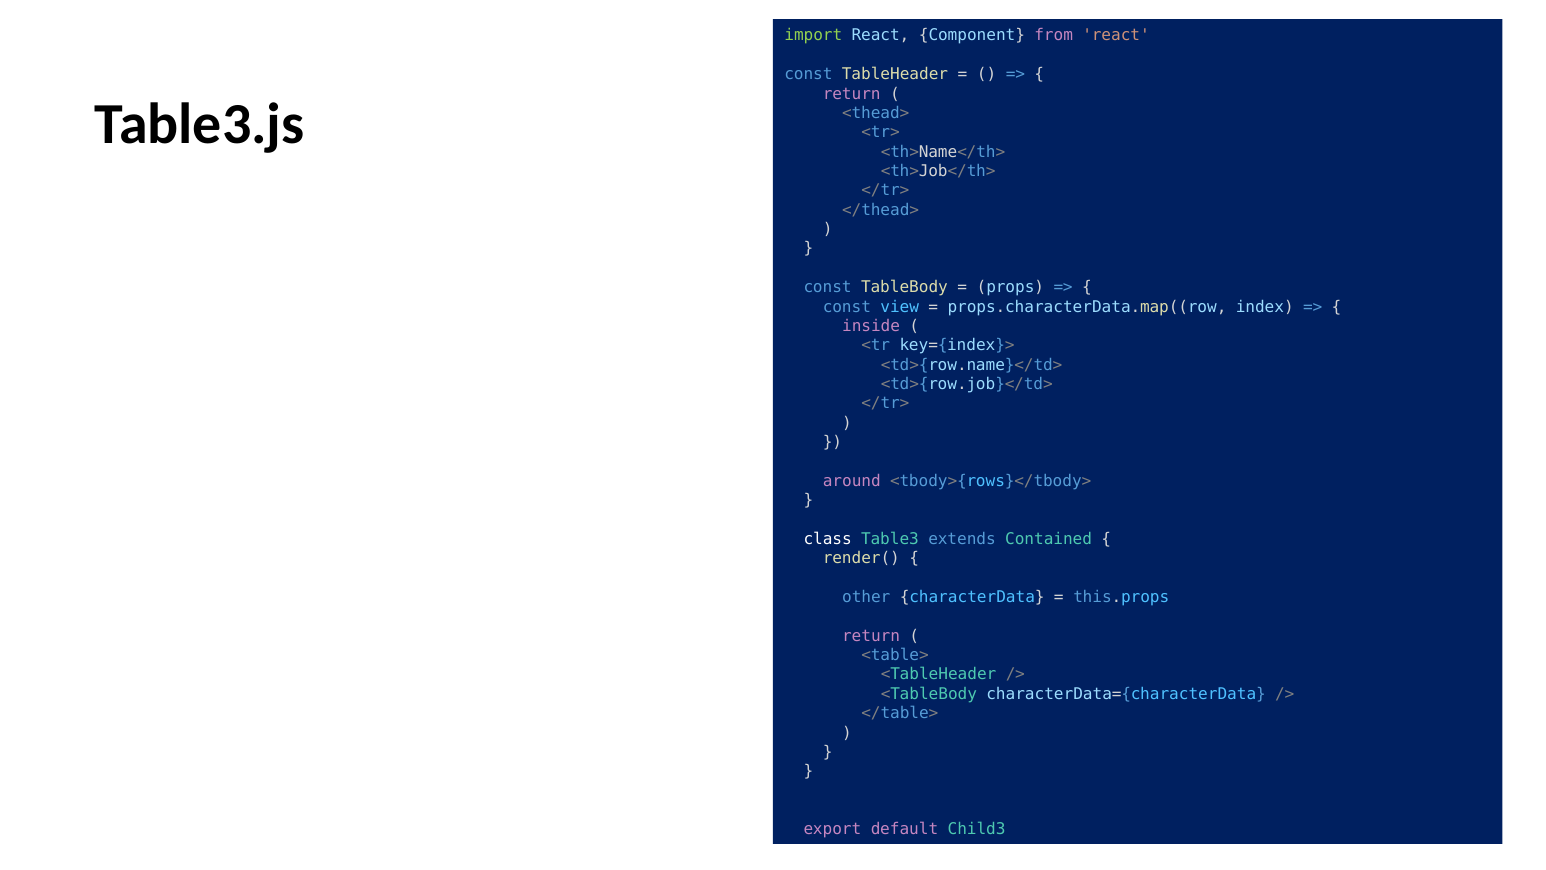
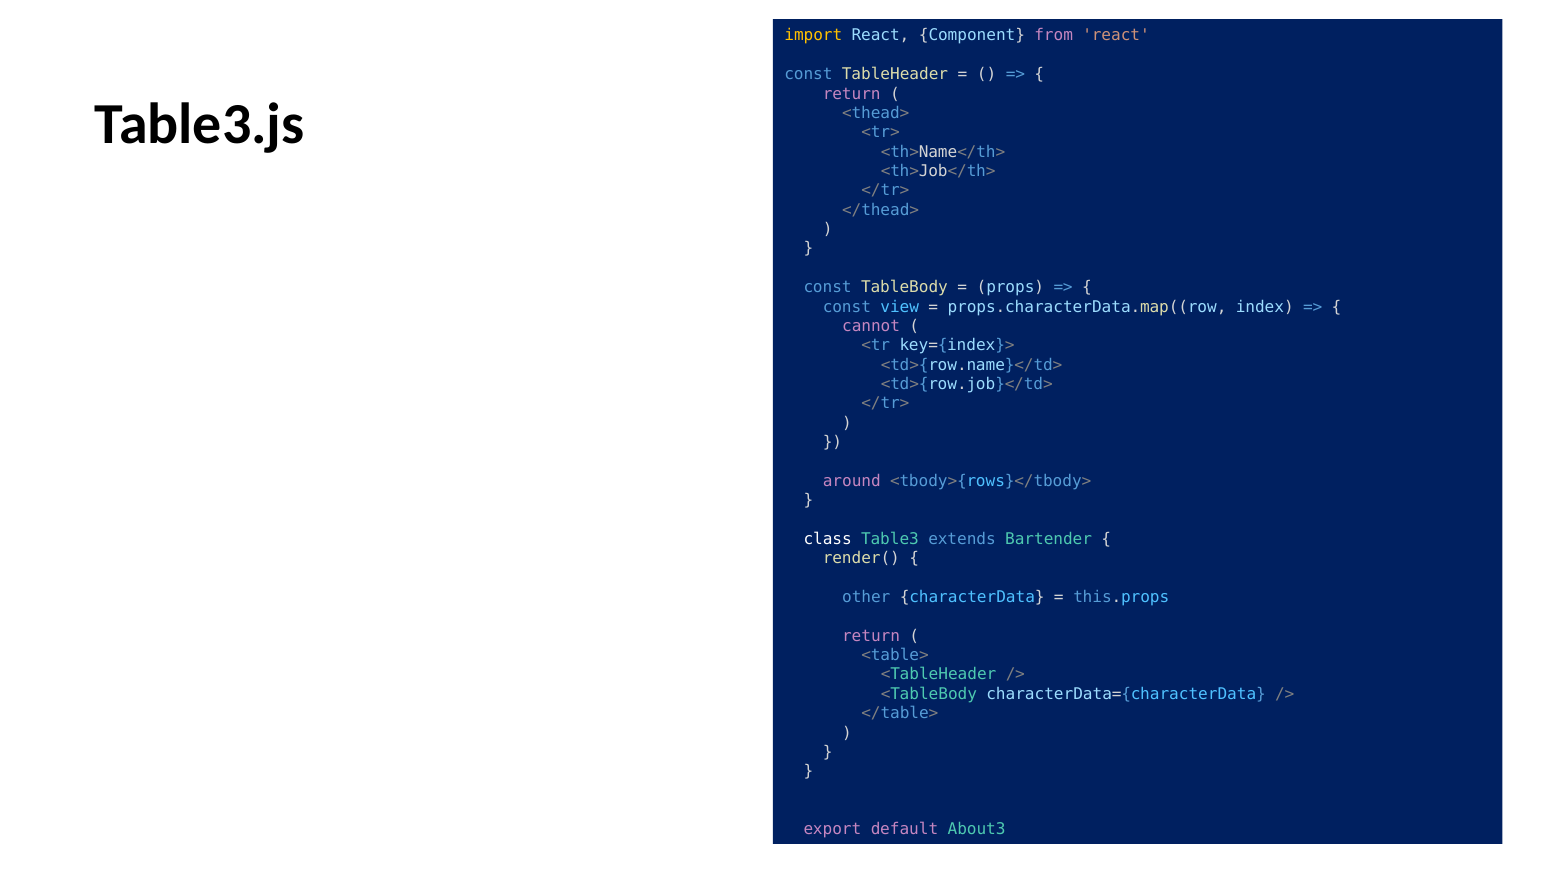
import colour: light green -> yellow
inside: inside -> cannot
Contained: Contained -> Bartender
Child3: Child3 -> About3
